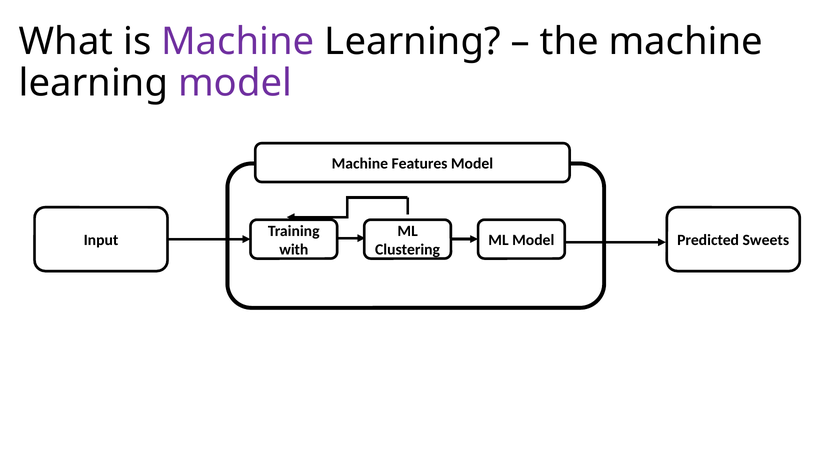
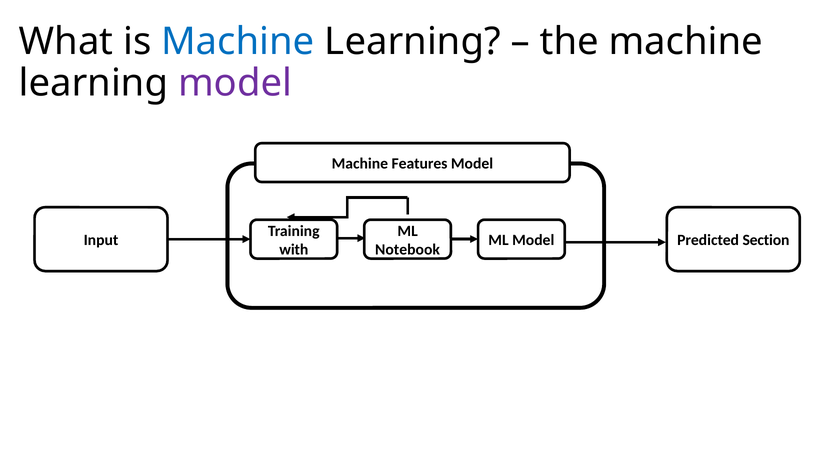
Machine at (238, 42) colour: purple -> blue
Sweets: Sweets -> Section
Clustering: Clustering -> Notebook
